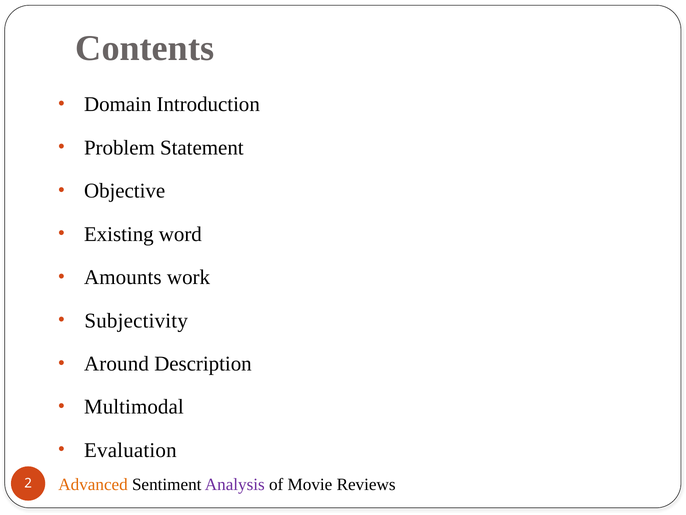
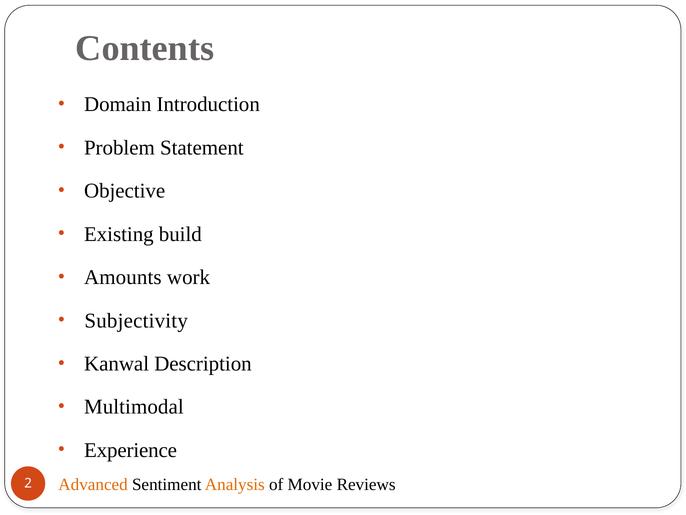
word: word -> build
Around: Around -> Kanwal
Evaluation: Evaluation -> Experience
Analysis colour: purple -> orange
